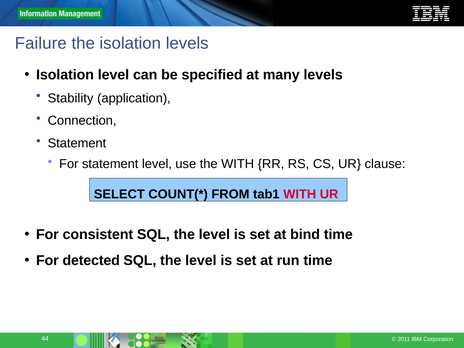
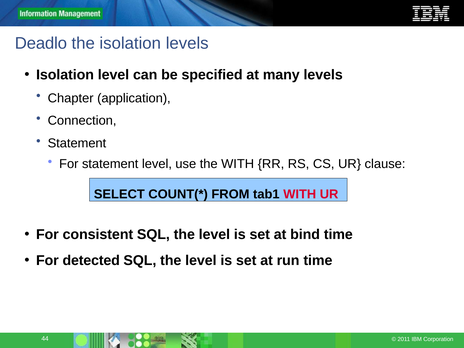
Failure: Failure -> Deadlo
Stability: Stability -> Chapter
